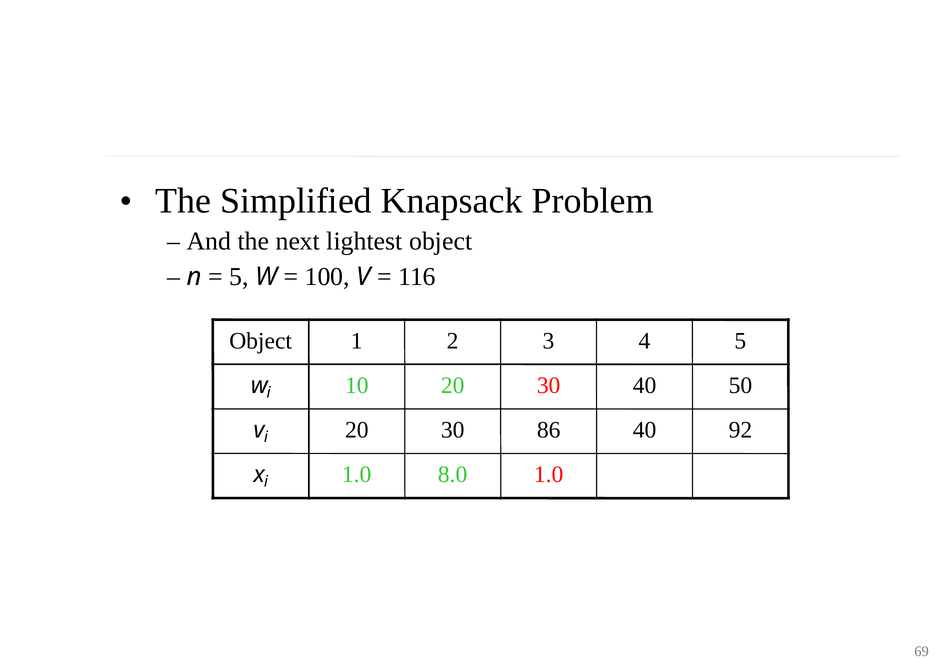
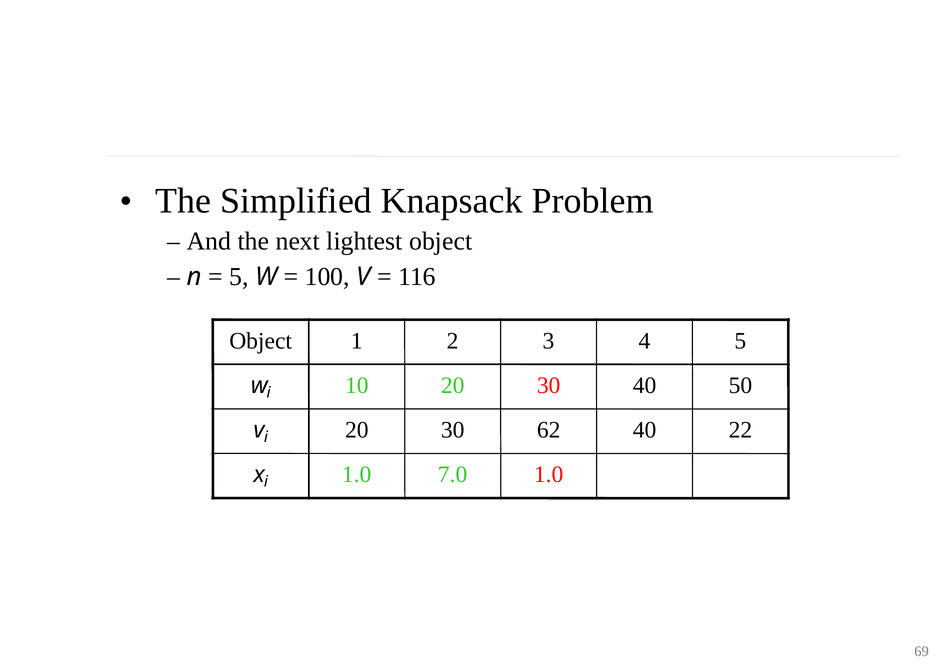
86: 86 -> 62
92: 92 -> 22
8.0: 8.0 -> 7.0
